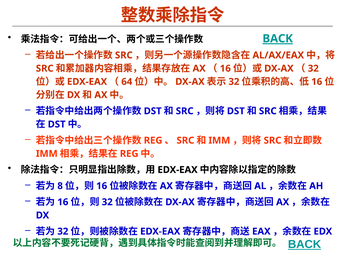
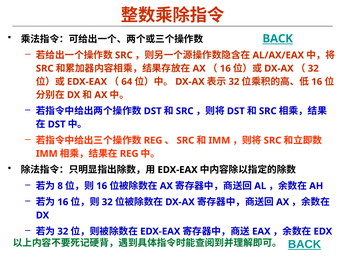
BACK at (278, 39) underline: present -> none
